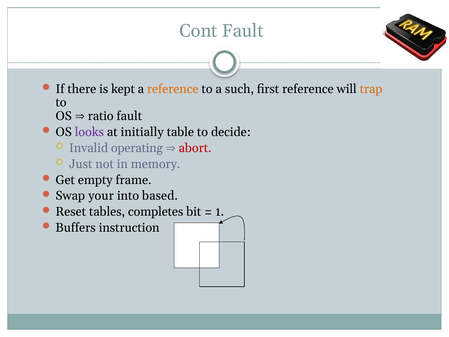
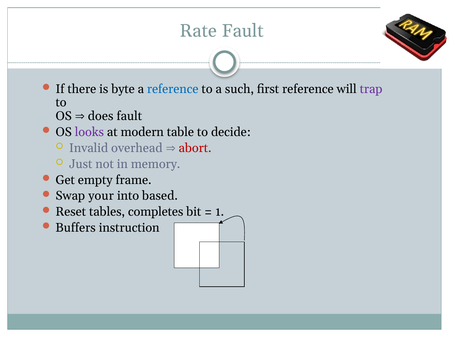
Cont: Cont -> Rate
kept: kept -> byte
reference at (173, 89) colour: orange -> blue
trap colour: orange -> purple
ratio: ratio -> does
initially: initially -> modern
operating: operating -> overhead
